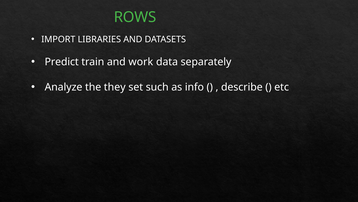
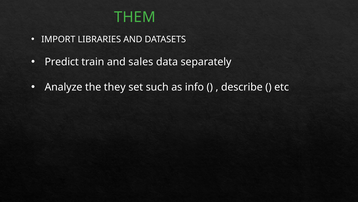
ROWS: ROWS -> THEM
work: work -> sales
